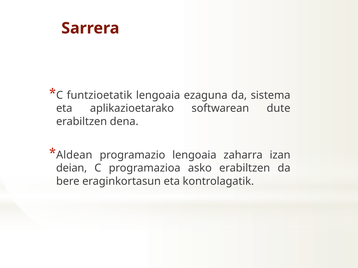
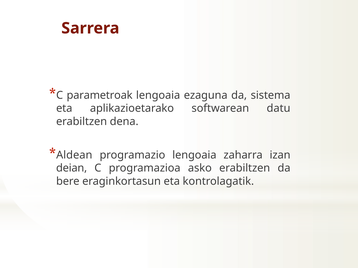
funtzioetatik: funtzioetatik -> parametroak
dute: dute -> datu
